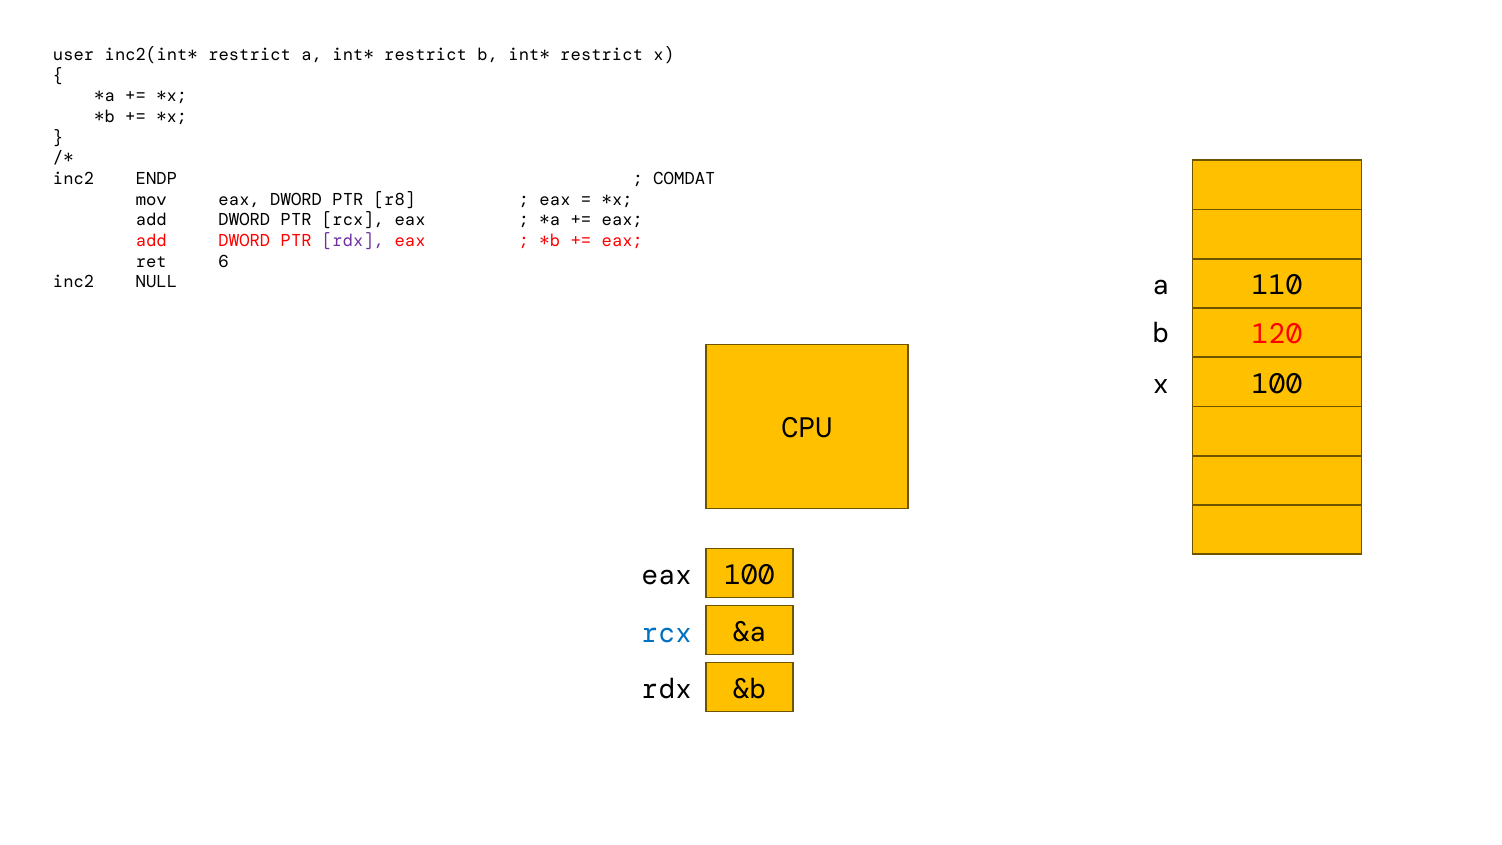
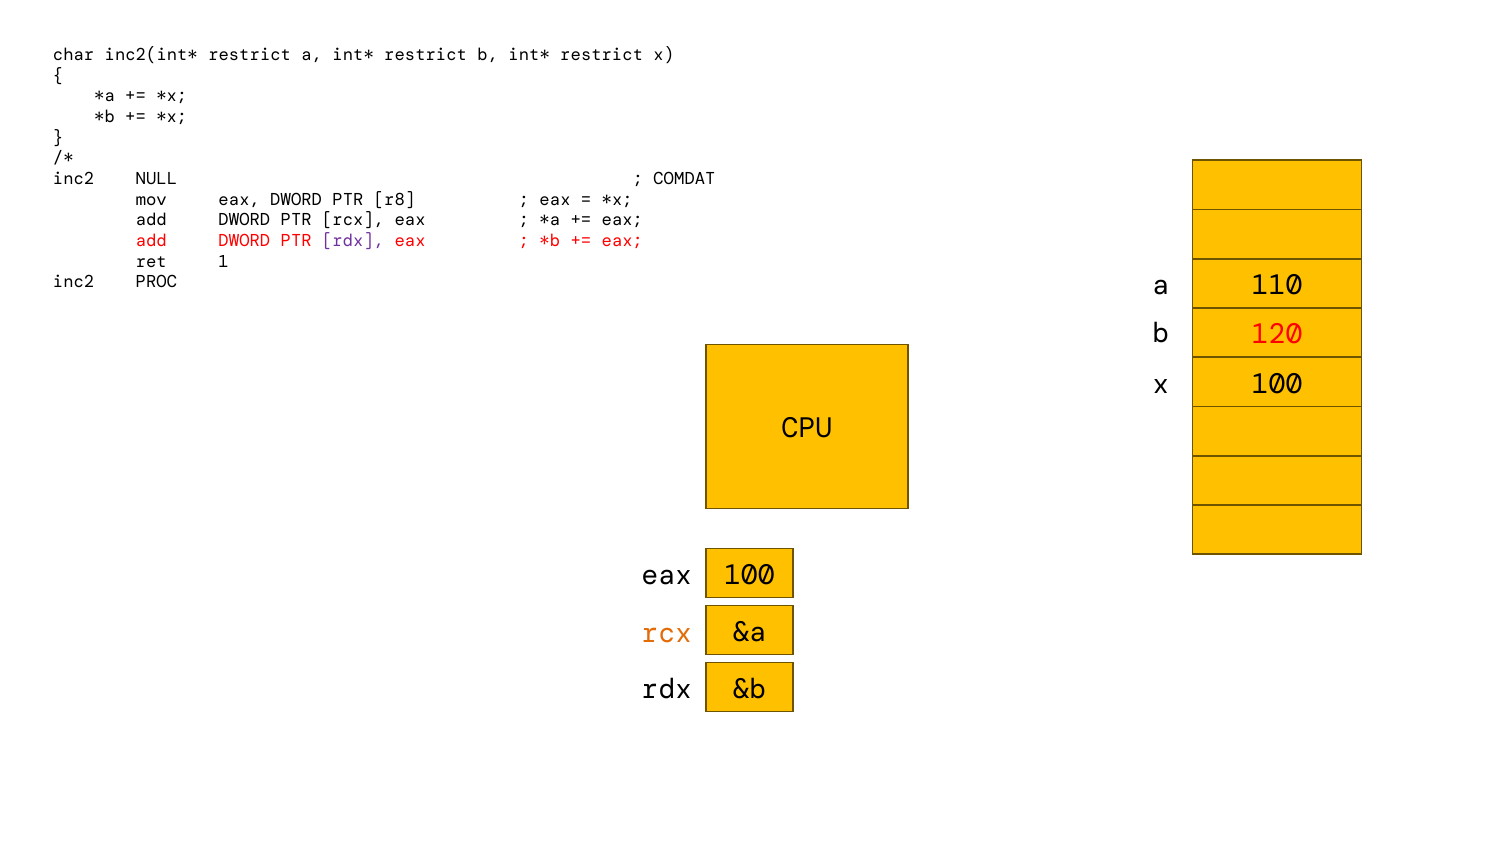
user: user -> char
ENDP: ENDP -> NULL
6: 6 -> 1
NULL: NULL -> PROC
rcx at (667, 634) colour: blue -> orange
